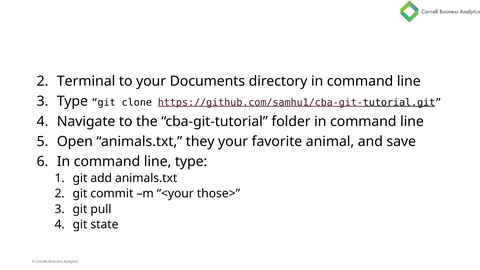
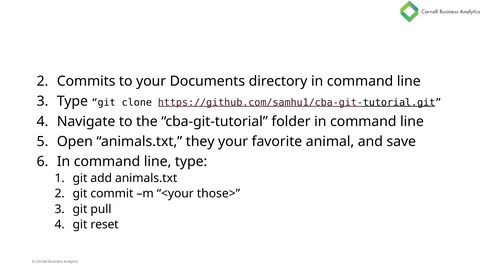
Terminal: Terminal -> Commits
state: state -> reset
